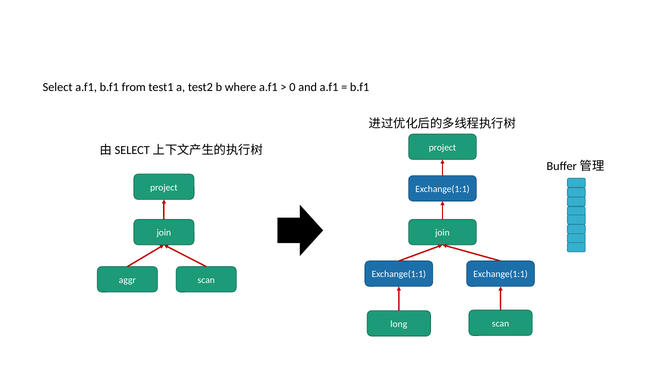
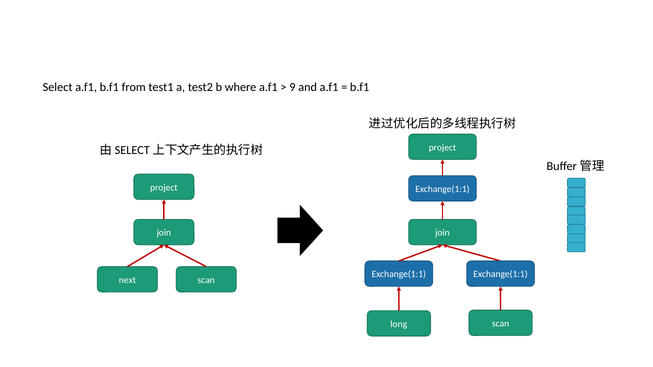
0: 0 -> 9
aggr: aggr -> next
